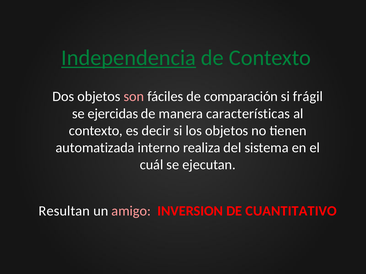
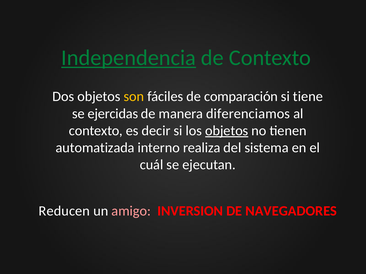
son colour: pink -> yellow
frágil: frágil -> tiene
características: características -> diferenciamos
objetos at (227, 131) underline: none -> present
Resultan: Resultan -> Reducen
CUANTITATIVO: CUANTITATIVO -> NAVEGADORES
